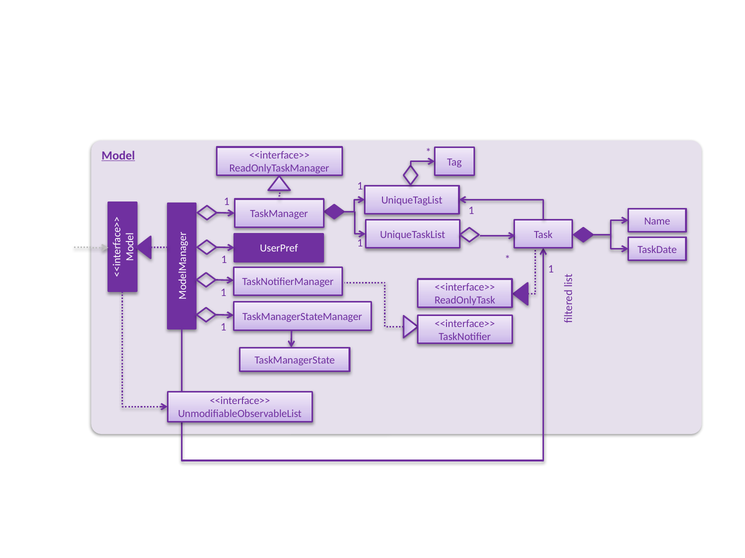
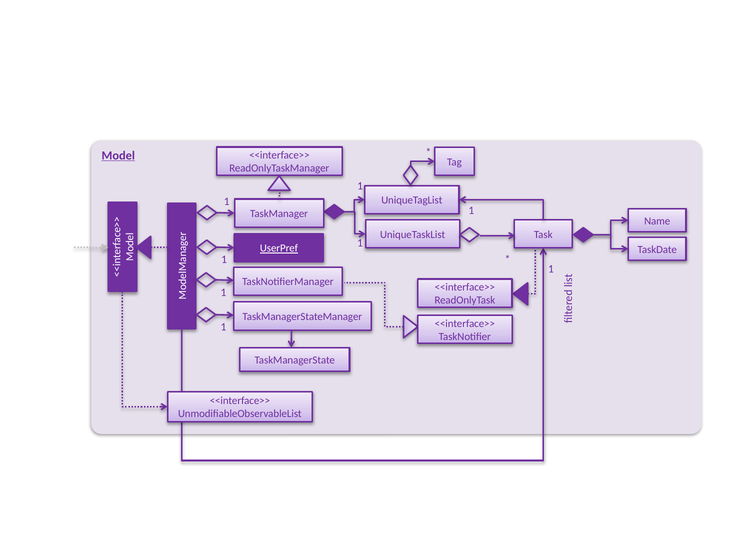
UserPref underline: none -> present
